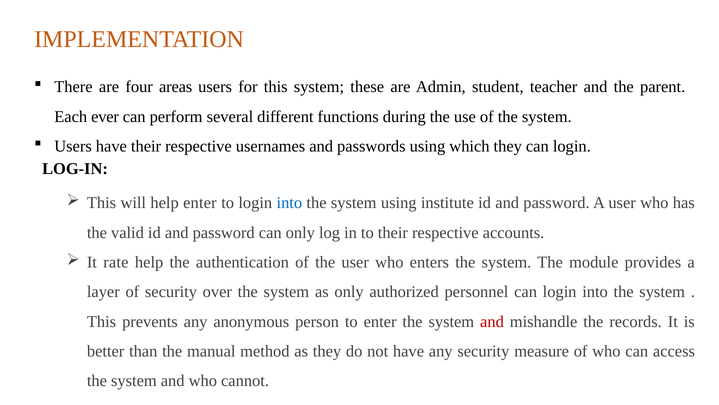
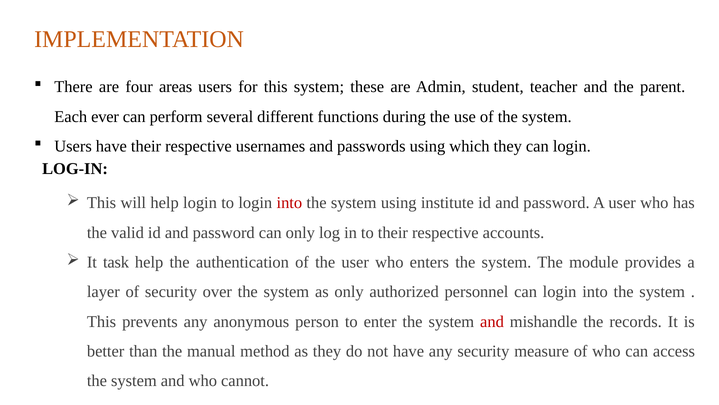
help enter: enter -> login
into at (289, 203) colour: blue -> red
rate: rate -> task
